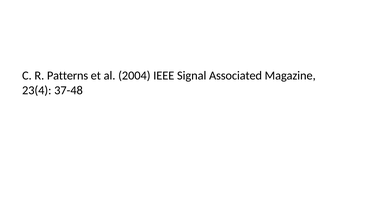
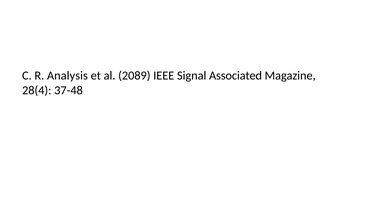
Patterns: Patterns -> Analysis
2004: 2004 -> 2089
23(4: 23(4 -> 28(4
